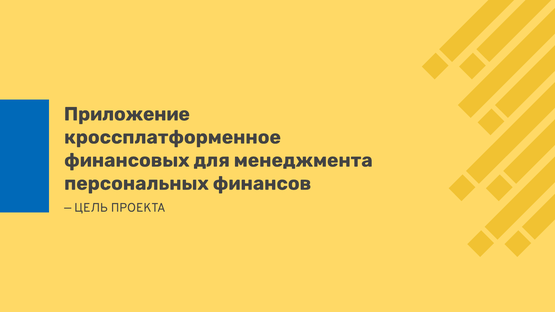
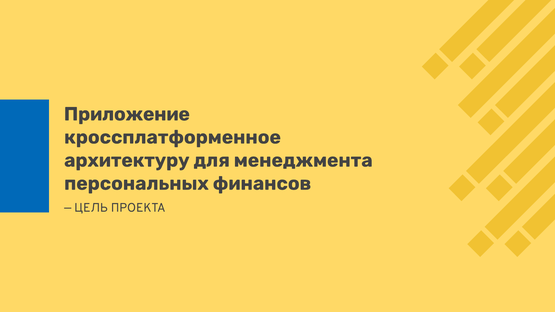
финансовых: финансовых -> архитектуру
